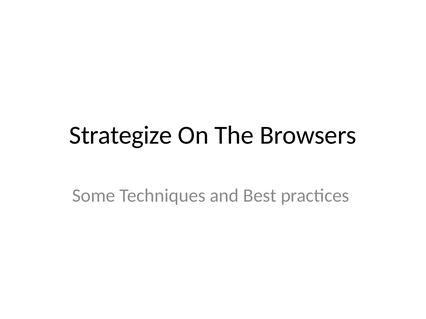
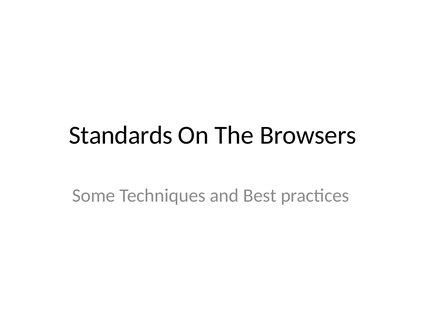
Strategize: Strategize -> Standards
